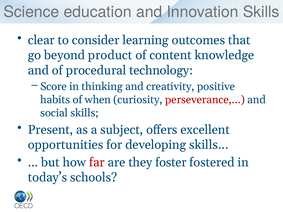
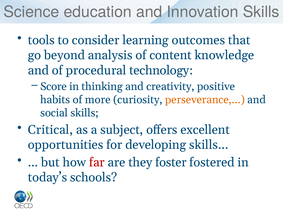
clear: clear -> tools
product: product -> analysis
when: when -> more
perseverance colour: red -> orange
Present: Present -> Critical
